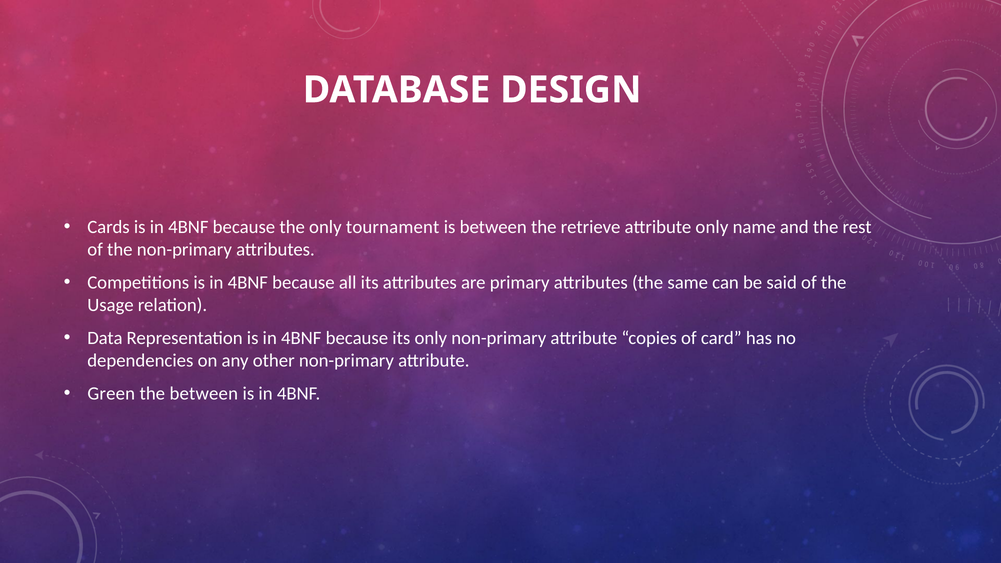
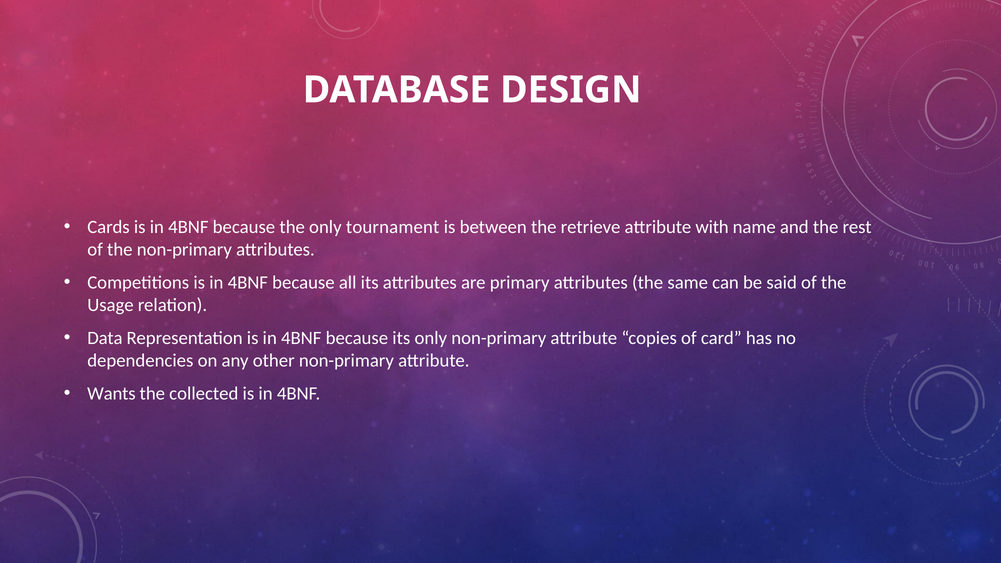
attribute only: only -> with
Green: Green -> Wants
the between: between -> collected
